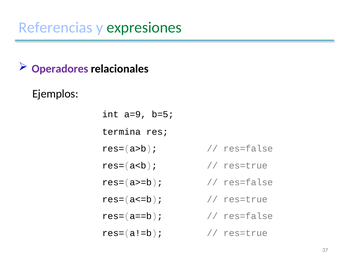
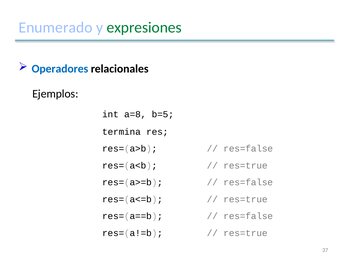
Referencias: Referencias -> Enumerado
Operadores colour: purple -> blue
a=9: a=9 -> a=8
